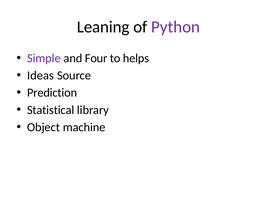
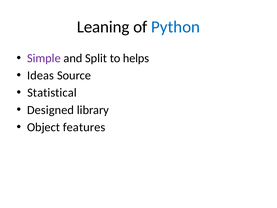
Python colour: purple -> blue
Four: Four -> Split
Prediction: Prediction -> Statistical
Statistical: Statistical -> Designed
machine: machine -> features
